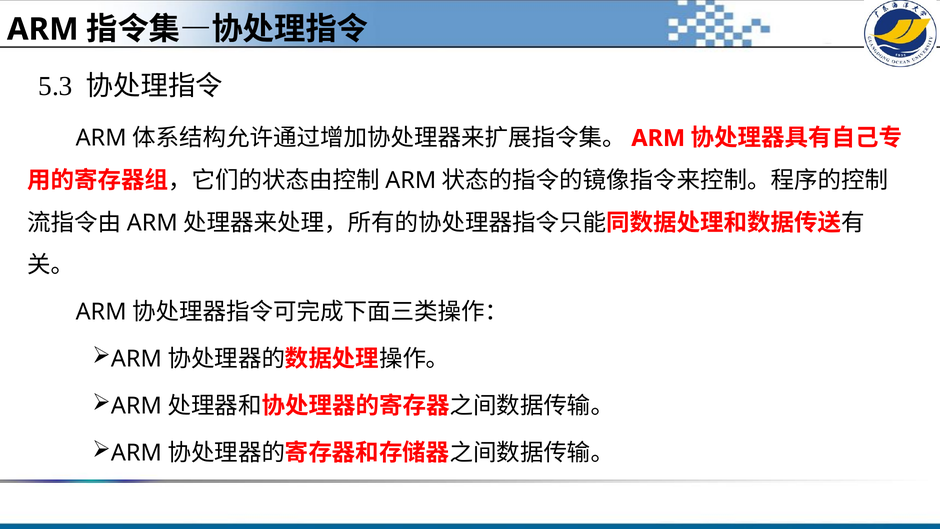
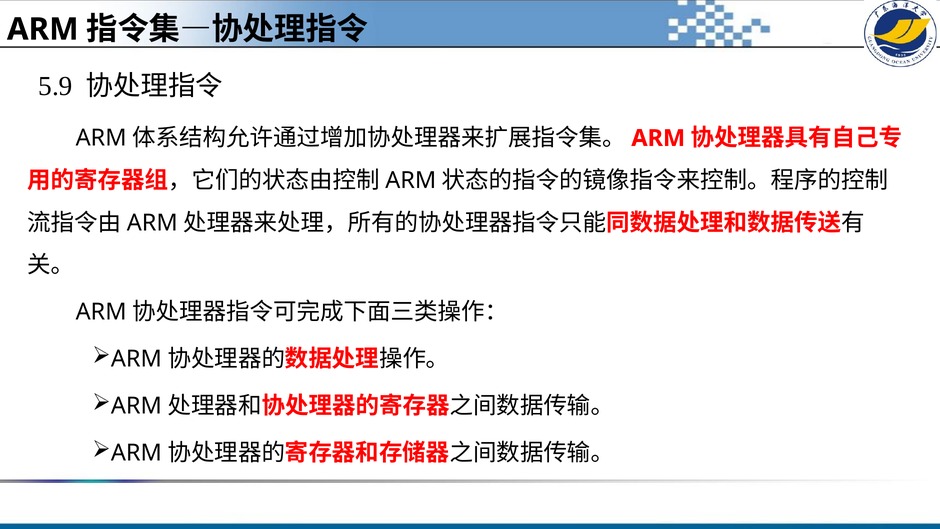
5.3: 5.3 -> 5.9
